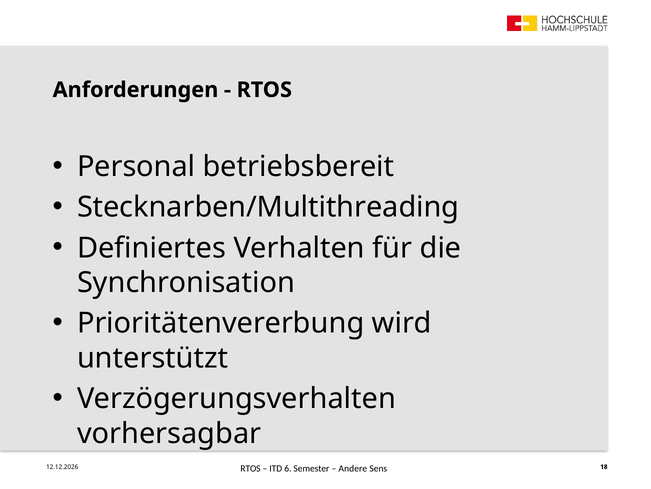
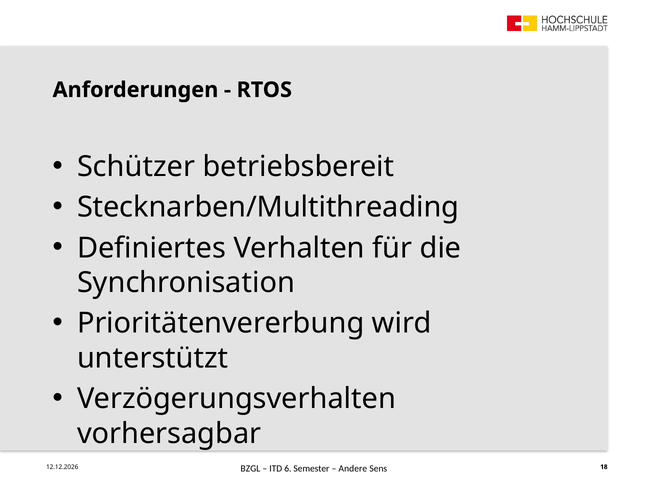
Personal: Personal -> Schützer
RTOS at (251, 468): RTOS -> BZGL
